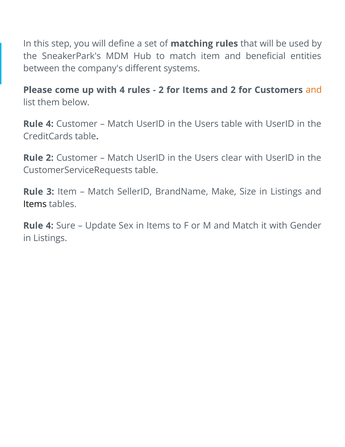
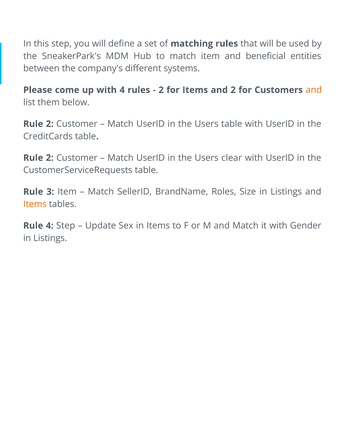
4 at (50, 124): 4 -> 2
Make: Make -> Roles
Items at (35, 204) colour: black -> orange
4 Sure: Sure -> Step
